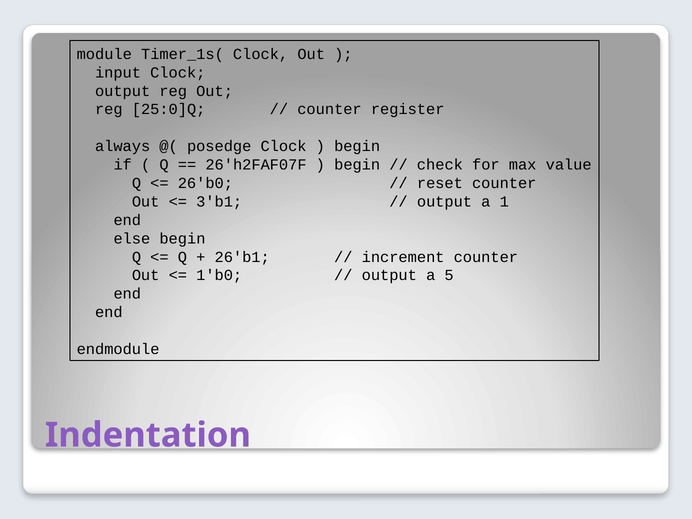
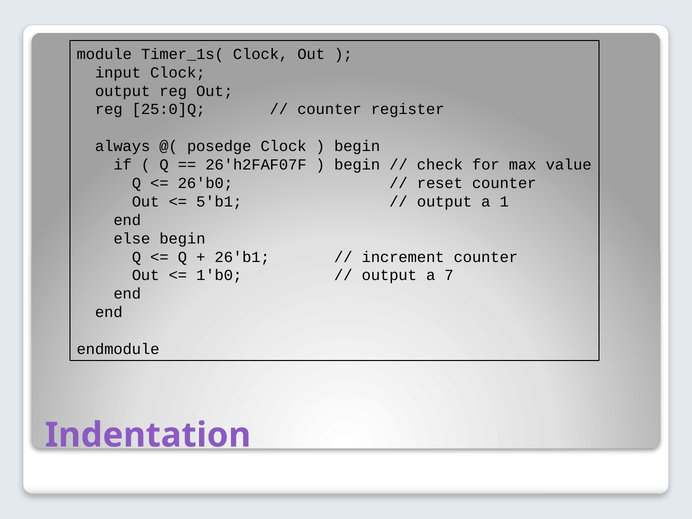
3'b1: 3'b1 -> 5'b1
5: 5 -> 7
